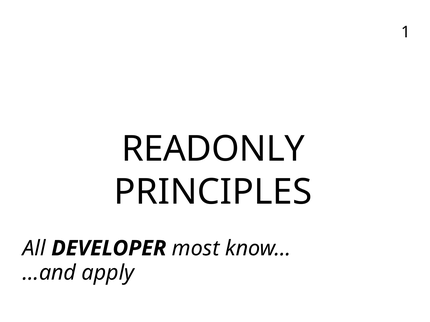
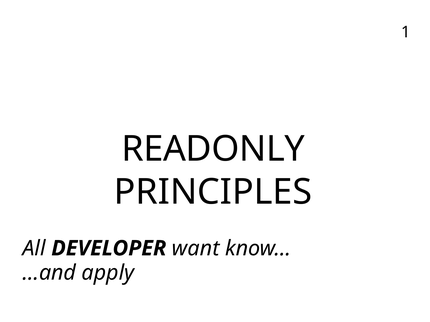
most: most -> want
